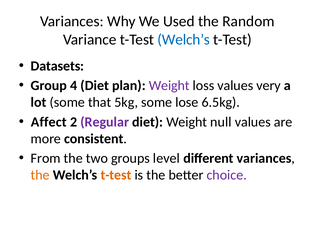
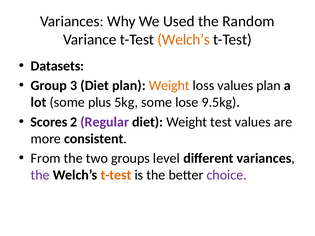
Welch’s at (184, 40) colour: blue -> orange
4: 4 -> 3
Weight at (169, 86) colour: purple -> orange
values very: very -> plan
that: that -> plus
6.5kg: 6.5kg -> 9.5kg
Affect: Affect -> Scores
null: null -> test
the at (40, 175) colour: orange -> purple
